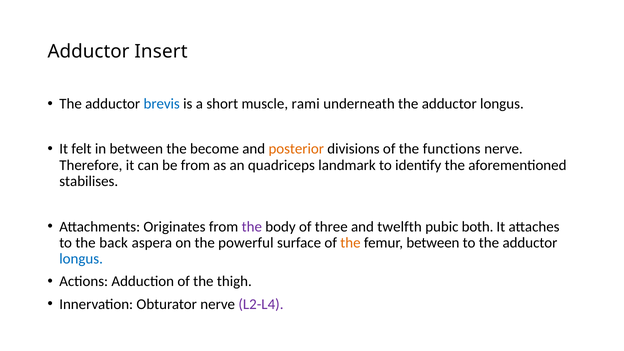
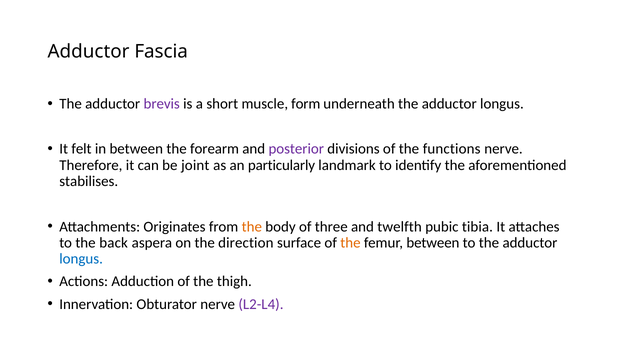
Insert: Insert -> Fascia
brevis colour: blue -> purple
rami: rami -> form
become: become -> forearm
posterior colour: orange -> purple
be from: from -> joint
quadriceps: quadriceps -> particularly
the at (252, 227) colour: purple -> orange
both: both -> tibia
powerful: powerful -> direction
